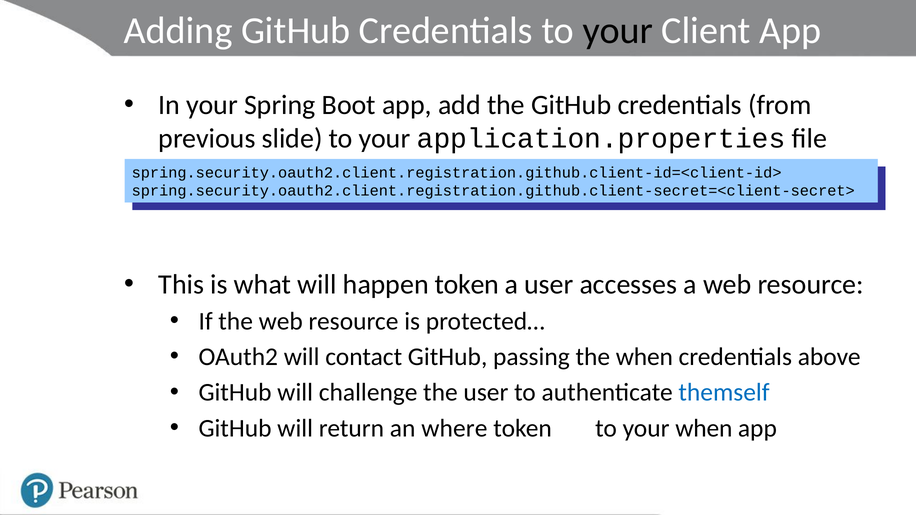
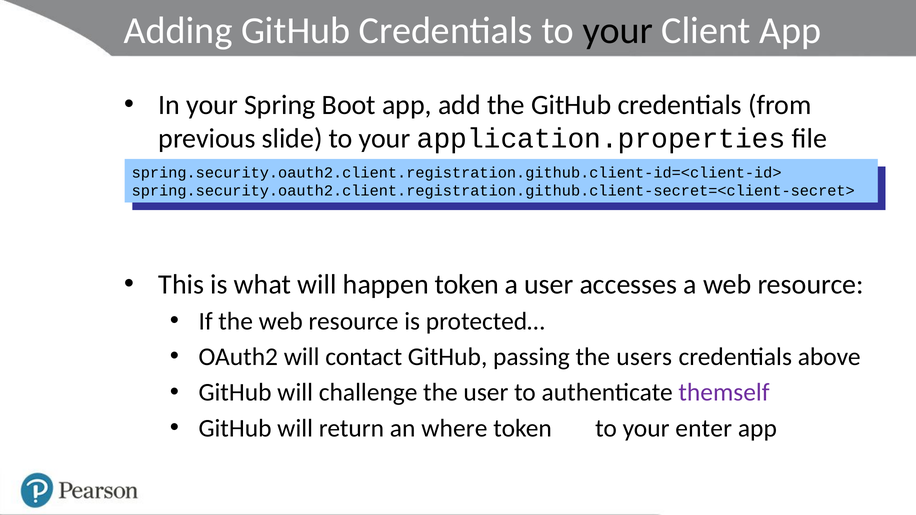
the when: when -> users
themself colour: blue -> purple
your when: when -> enter
